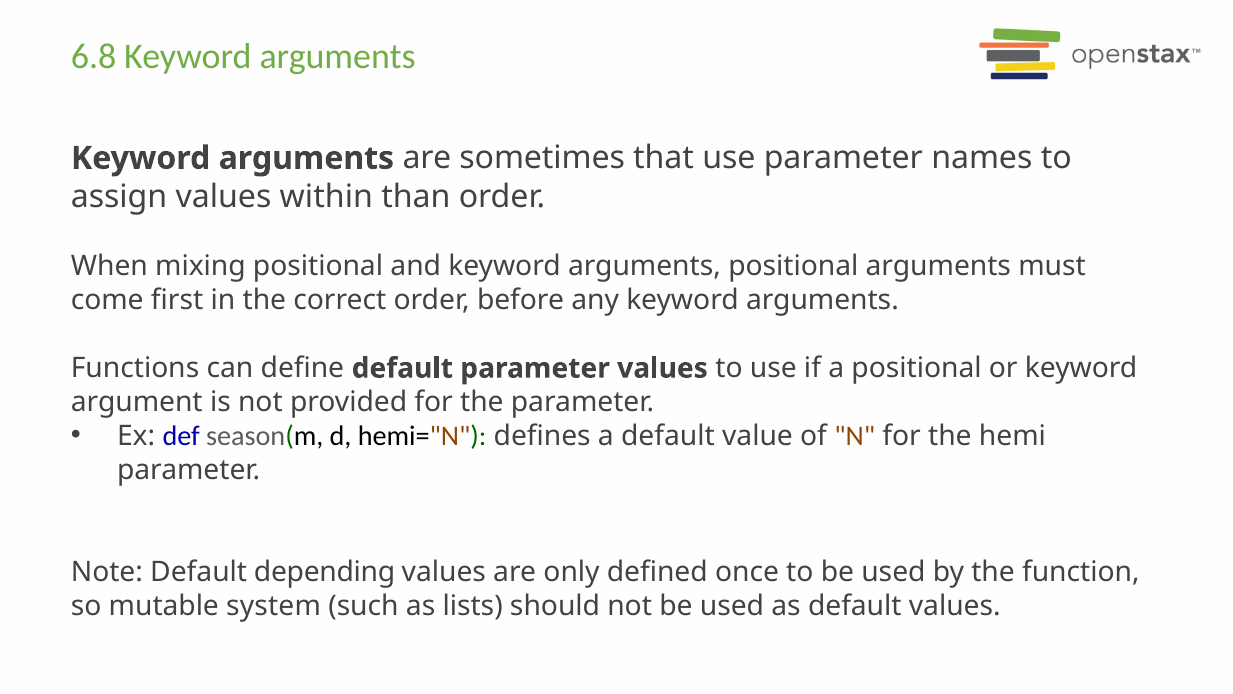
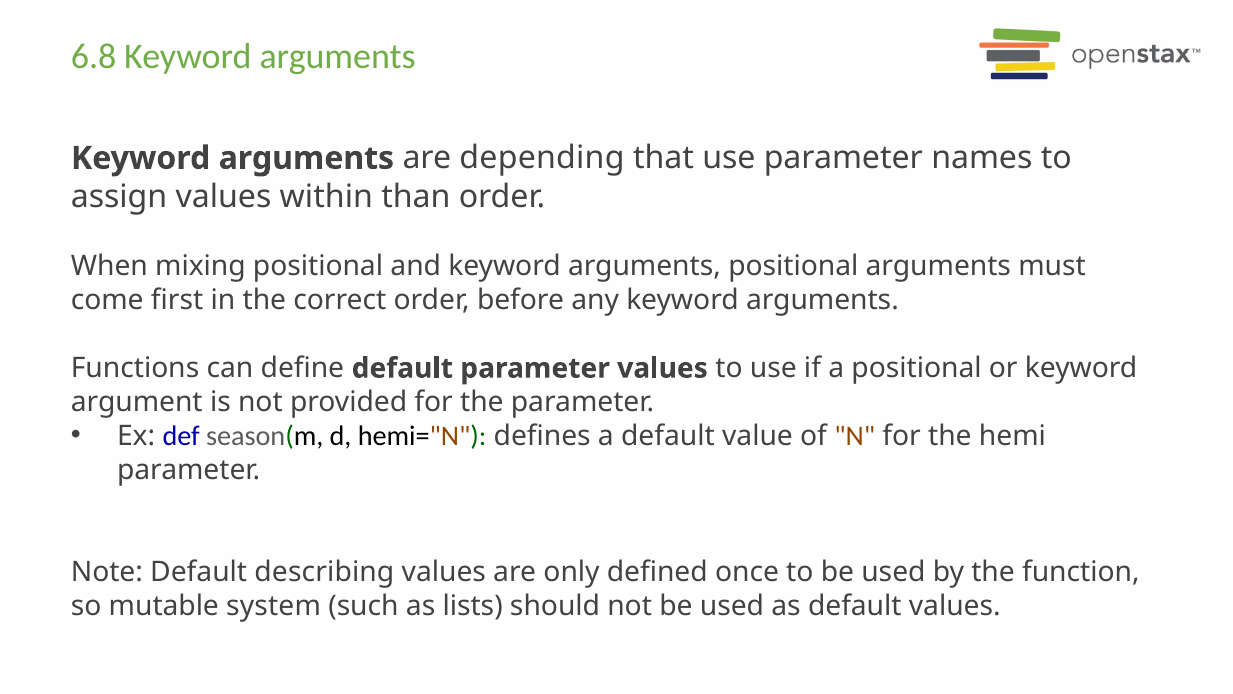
sometimes: sometimes -> depending
depending: depending -> describing
